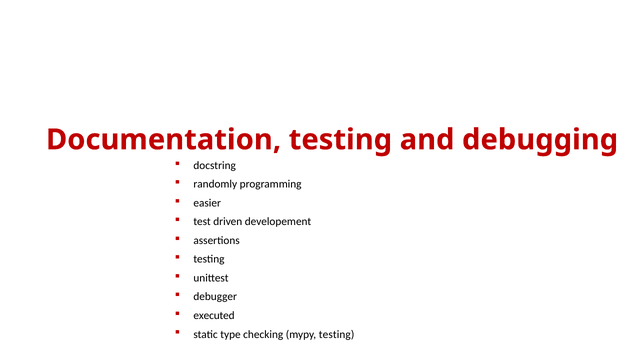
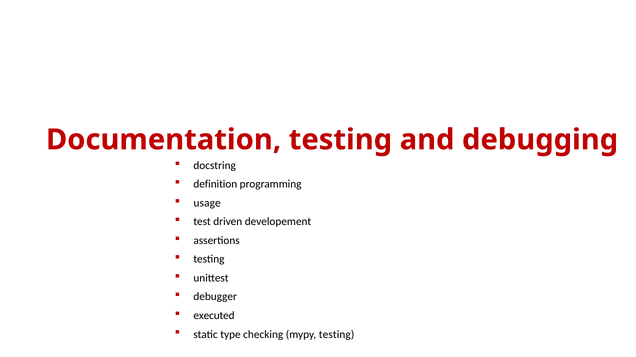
randomly: randomly -> definition
easier: easier -> usage
